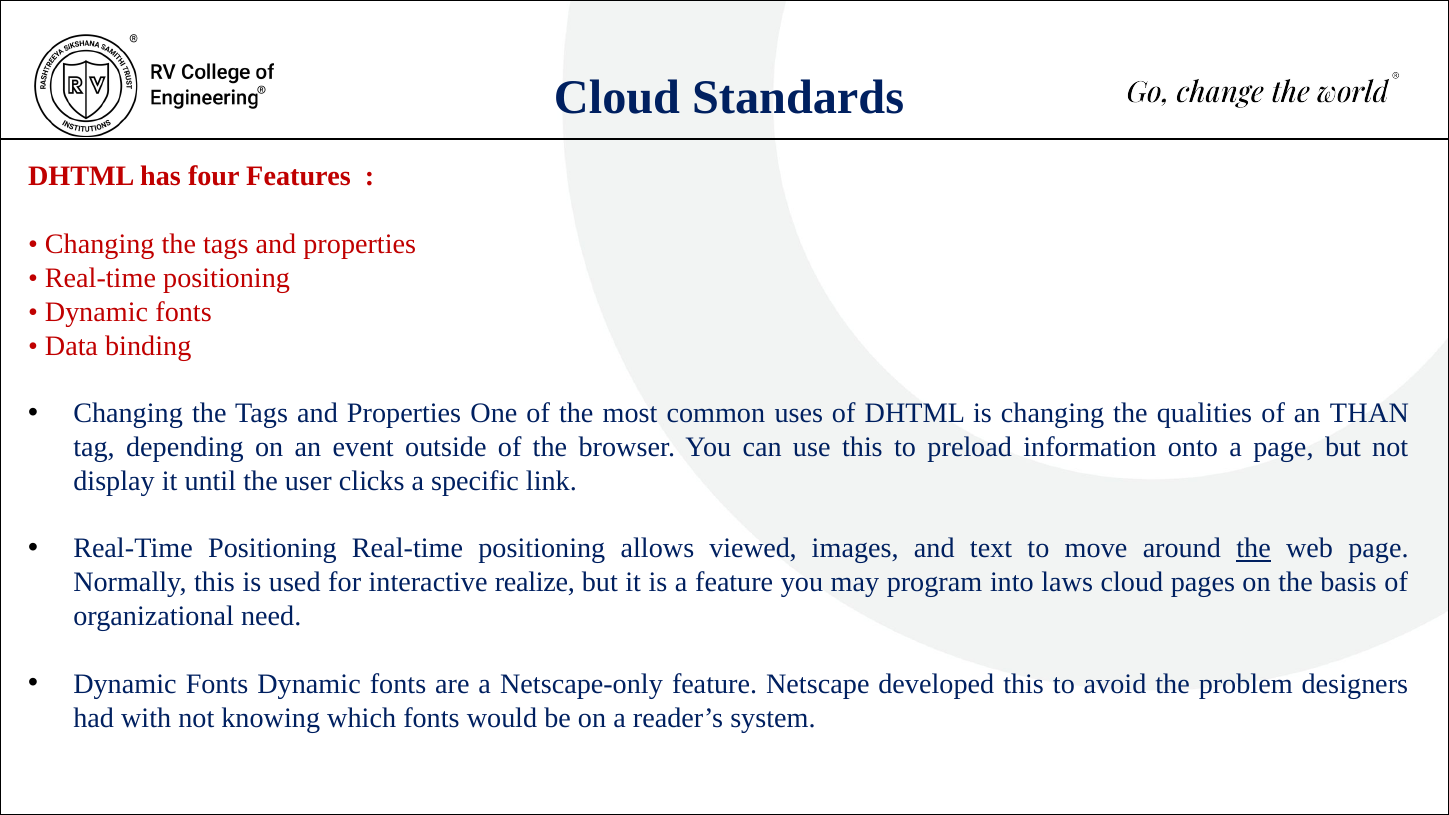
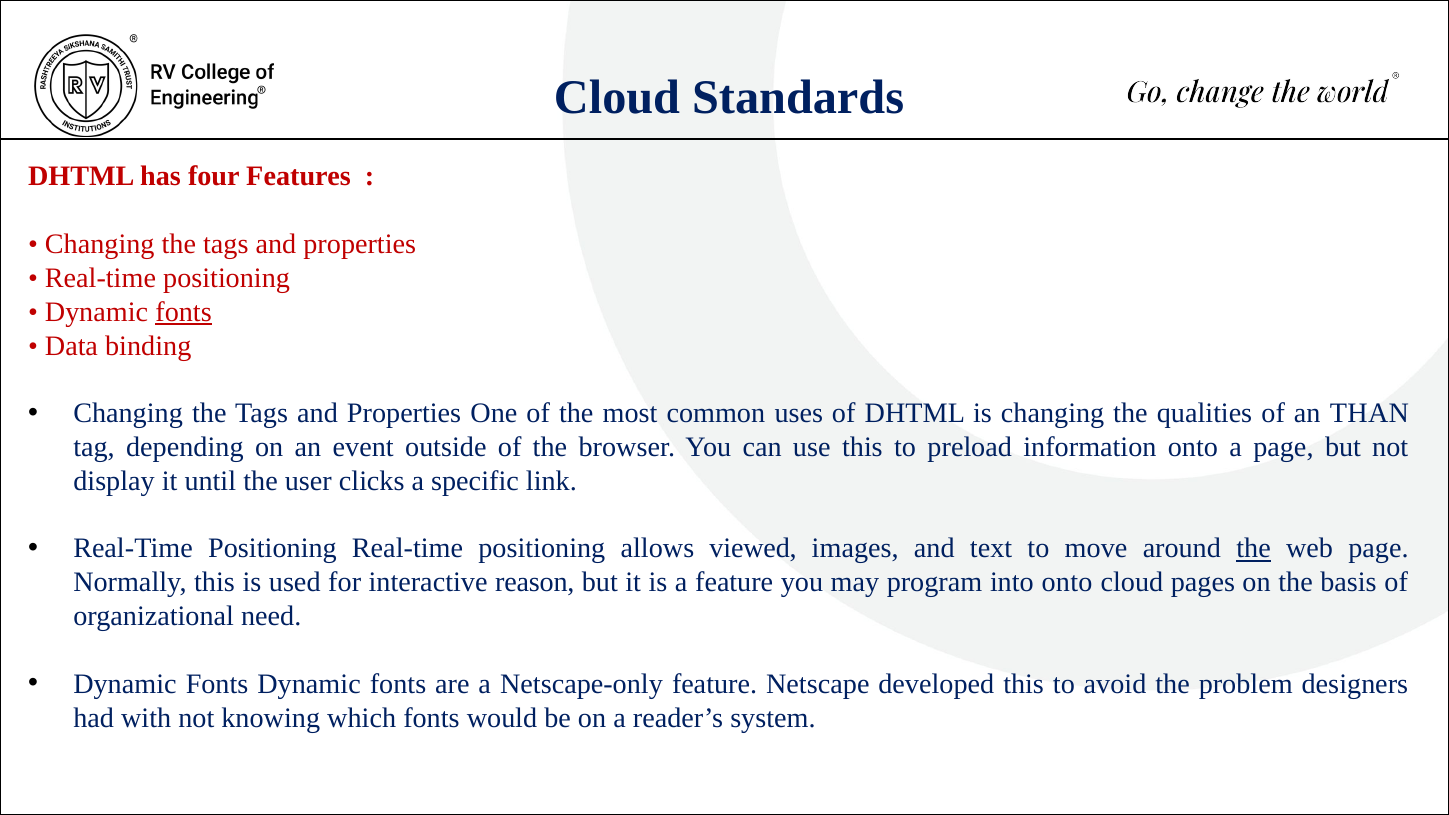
fonts at (184, 312) underline: none -> present
realize: realize -> reason
into laws: laws -> onto
